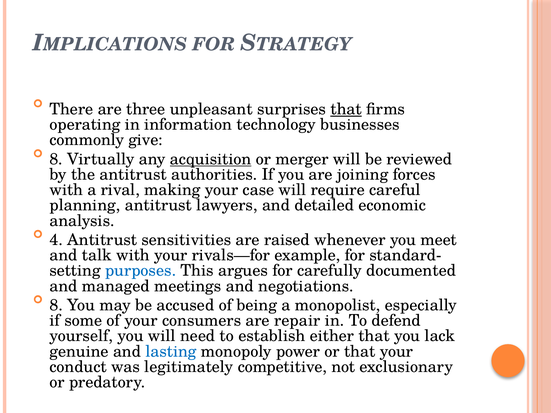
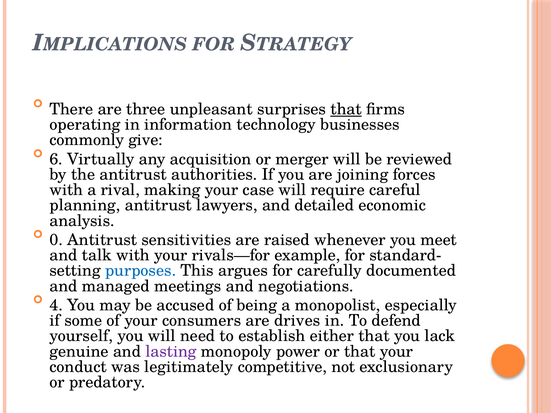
8 at (56, 159): 8 -> 6
acquisition underline: present -> none
4: 4 -> 0
8 at (56, 305): 8 -> 4
repair: repair -> drives
lasting colour: blue -> purple
